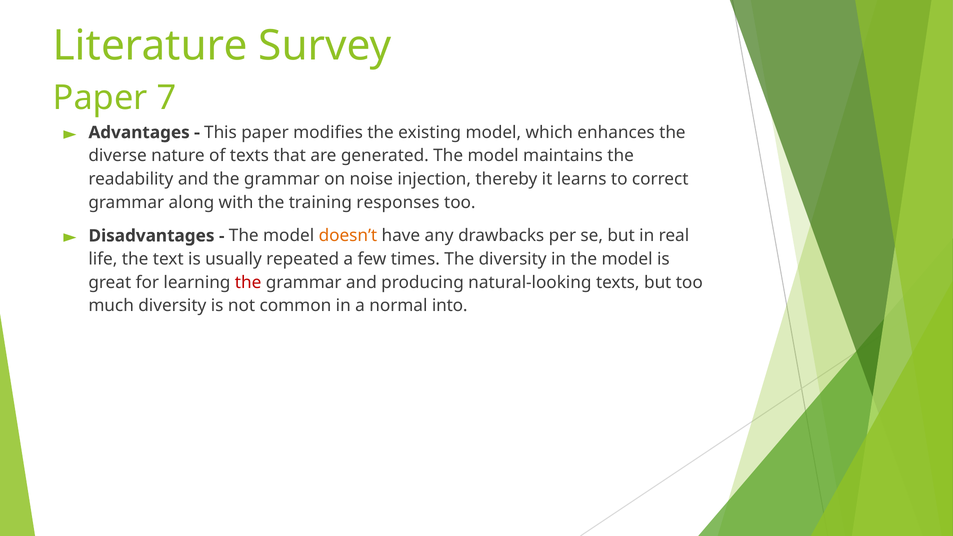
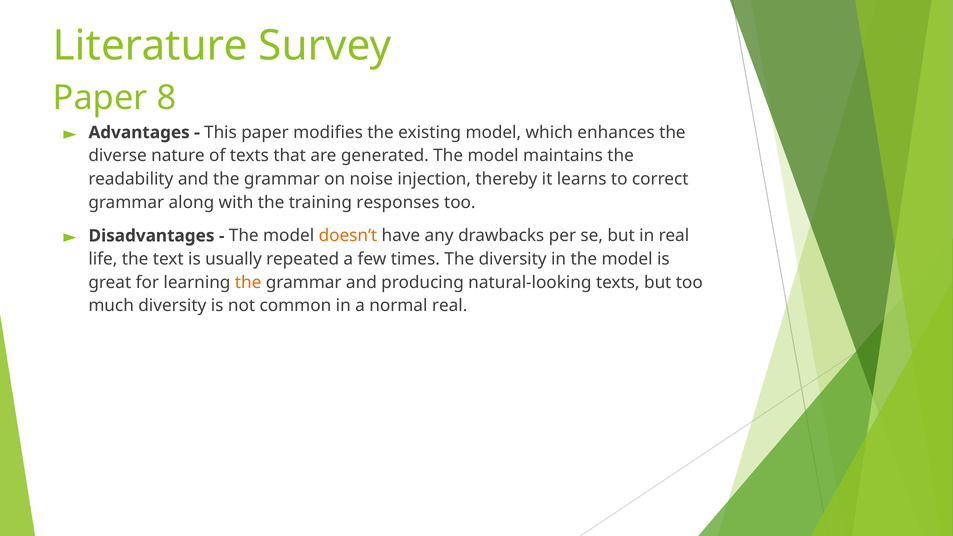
7: 7 -> 8
the at (248, 282) colour: red -> orange
normal into: into -> real
